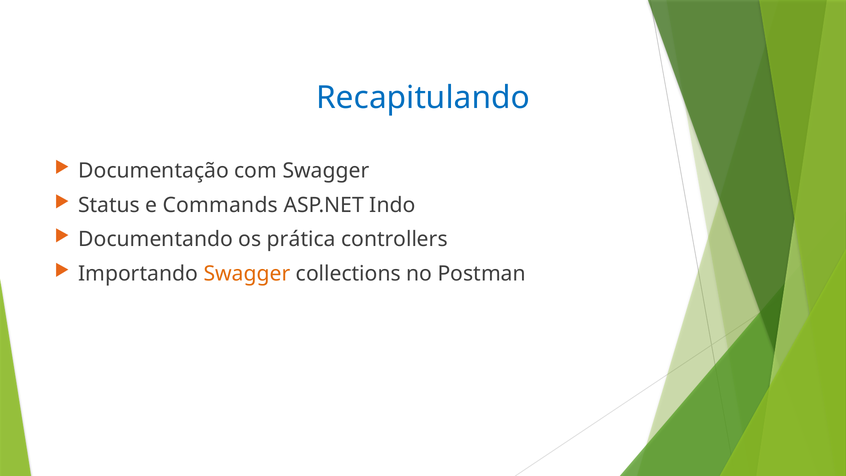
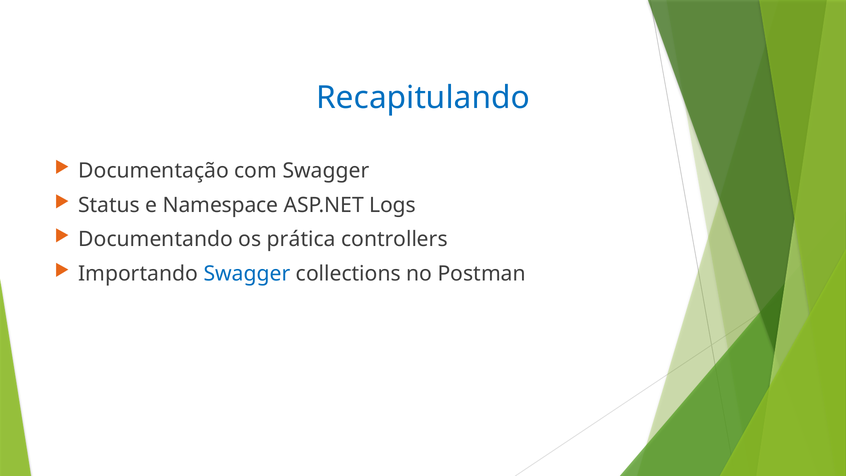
Commands: Commands -> Namespace
Indo: Indo -> Logs
Swagger at (247, 273) colour: orange -> blue
